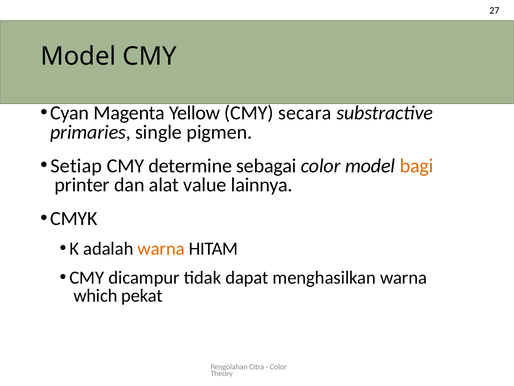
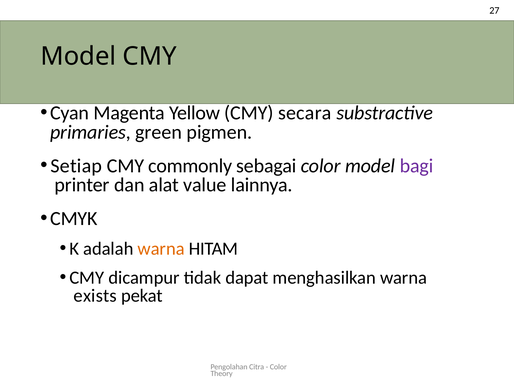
single: single -> green
determine: determine -> commonly
bagi colour: orange -> purple
which: which -> exists
